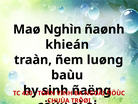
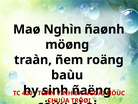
khieán: khieán -> möøng
luøng: luøng -> roäng
